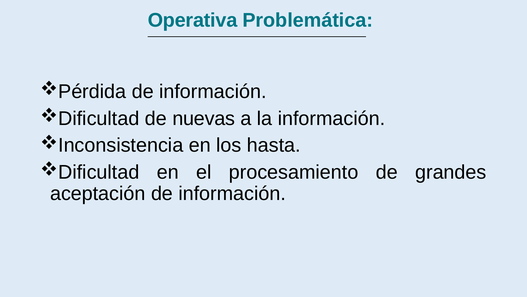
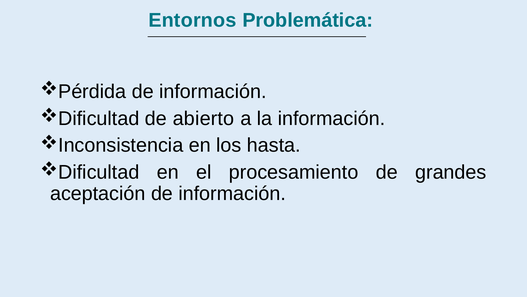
Operativa: Operativa -> Entornos
nuevas: nuevas -> abierto
